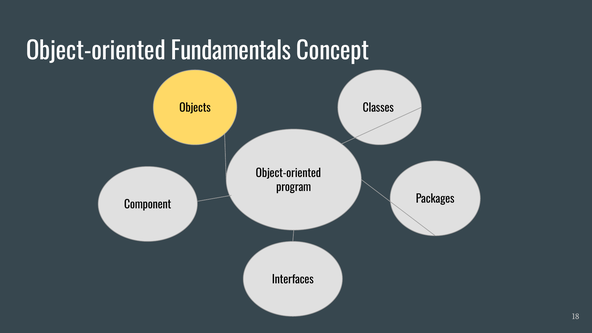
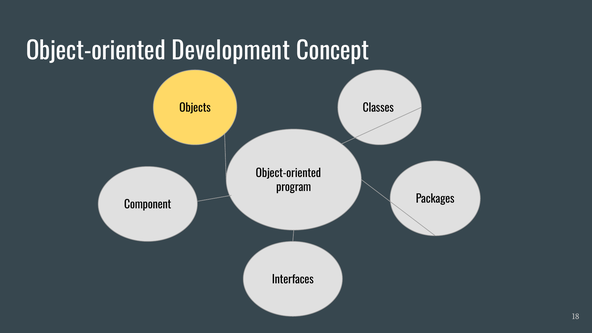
Fundamentals: Fundamentals -> Development
